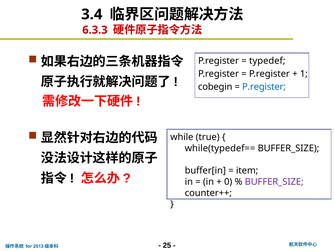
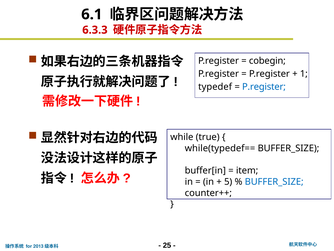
3.4: 3.4 -> 6.1
typedef: typedef -> cobegin
cobegin: cobegin -> typedef
0: 0 -> 5
BUFFER_SIZE at (274, 181) colour: purple -> blue
